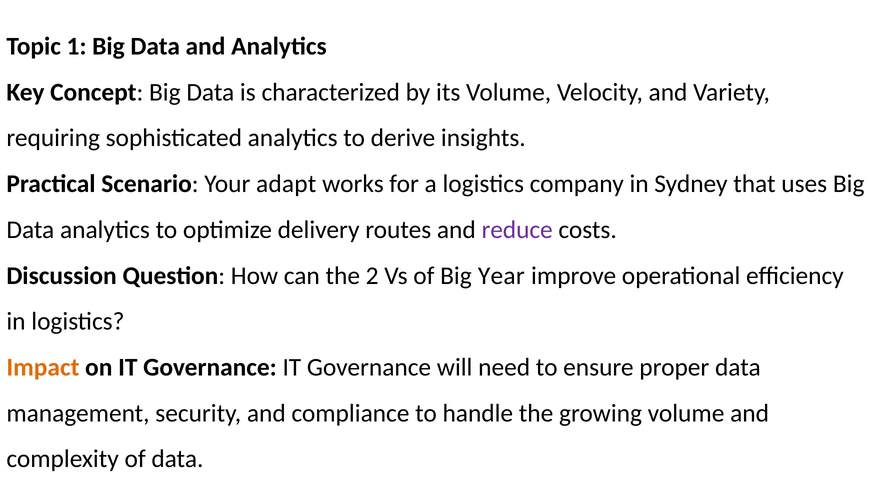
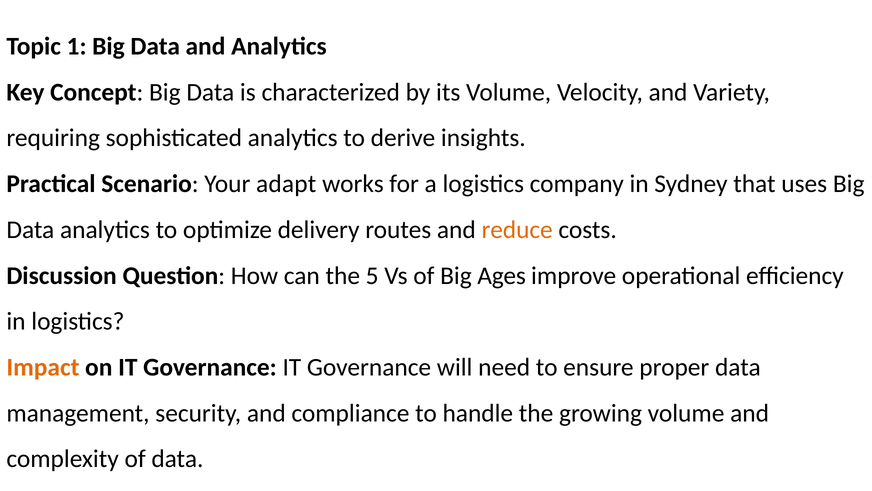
reduce colour: purple -> orange
2: 2 -> 5
Year: Year -> Ages
